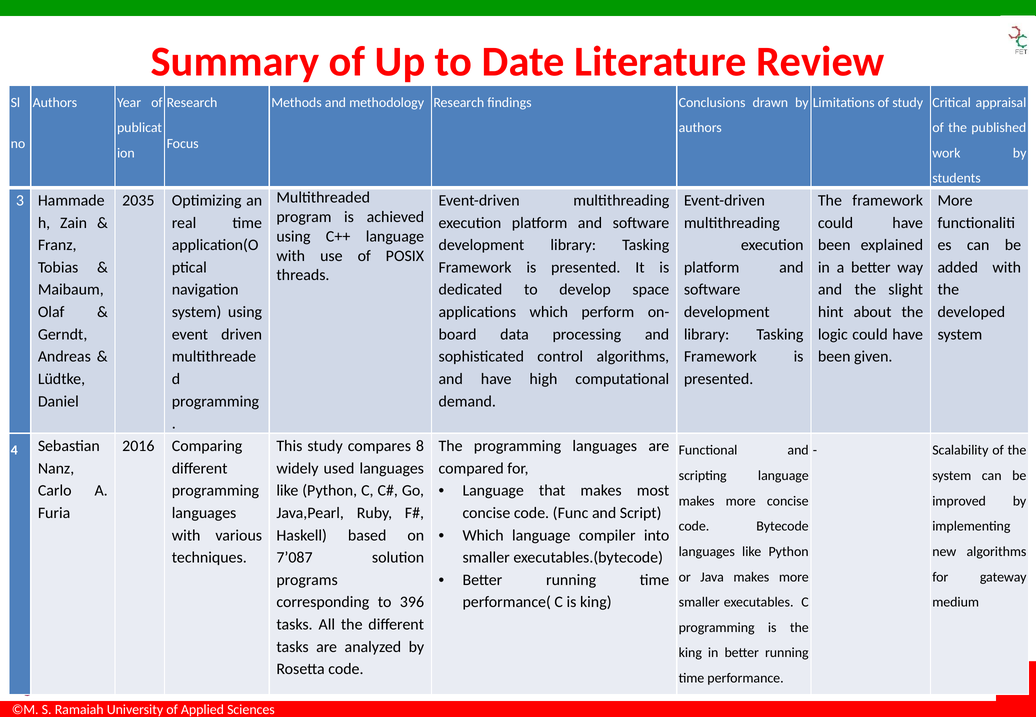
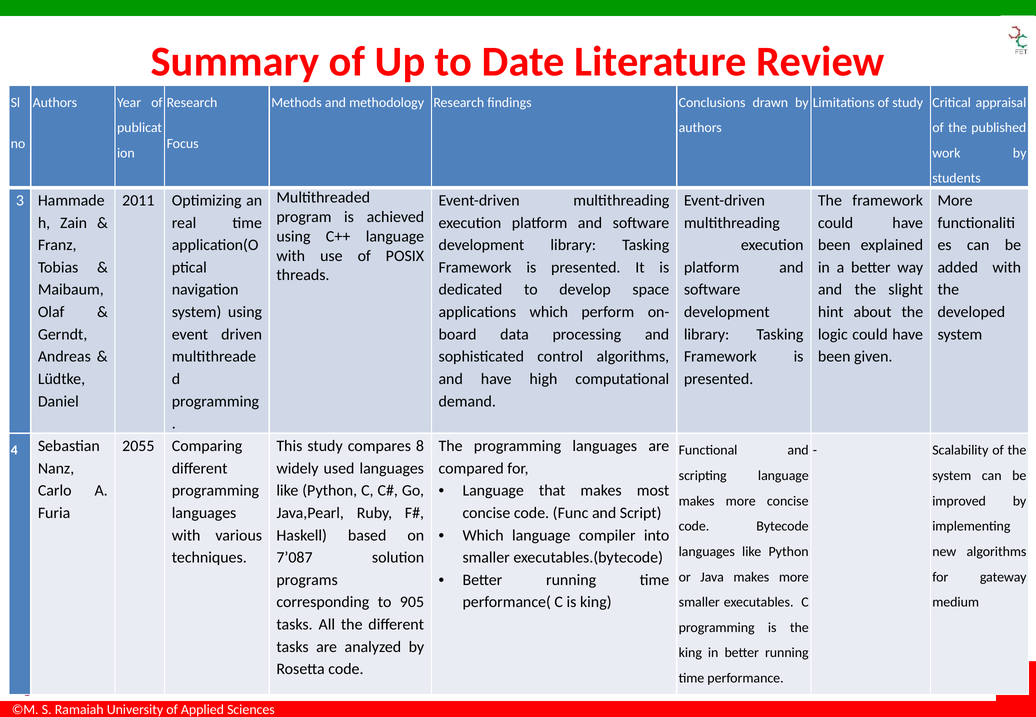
2035: 2035 -> 2011
2016: 2016 -> 2055
396: 396 -> 905
